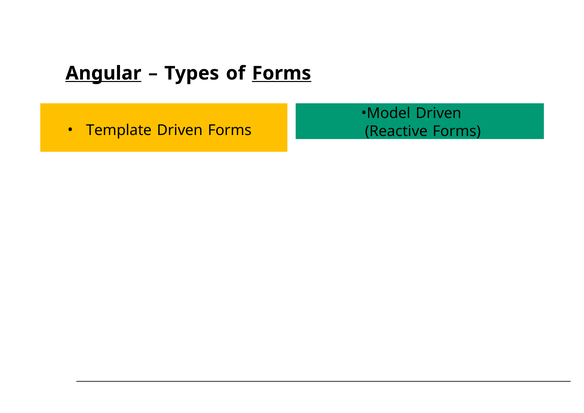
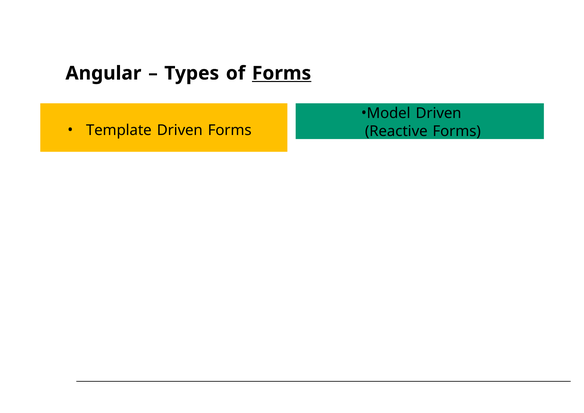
Angular underline: present -> none
